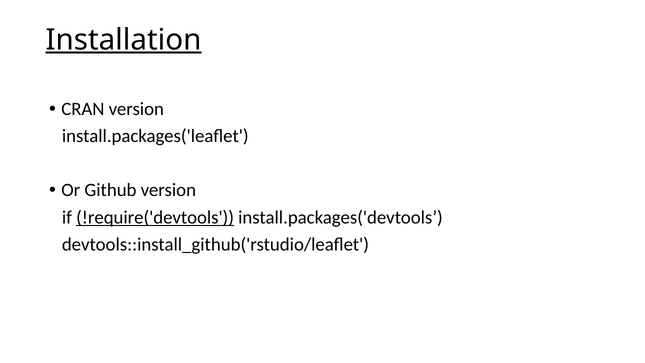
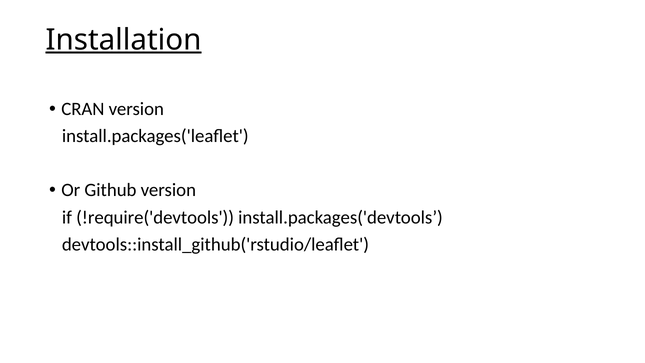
!require('devtools underline: present -> none
